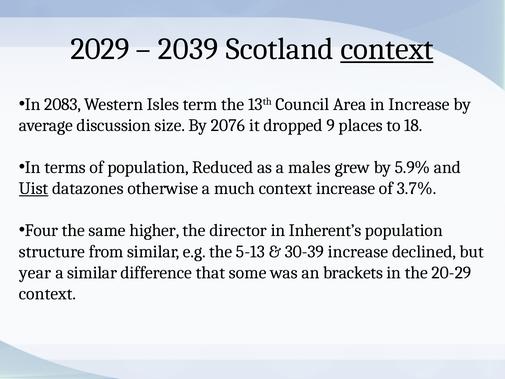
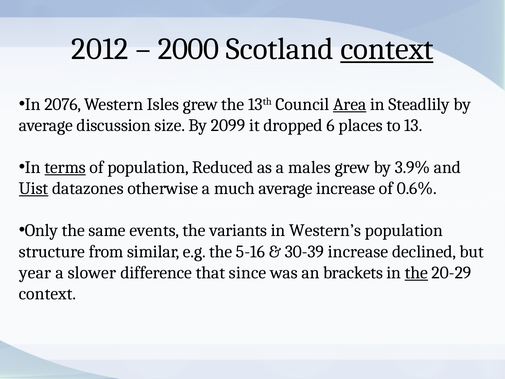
2029: 2029 -> 2012
2039: 2039 -> 2000
2083: 2083 -> 2076
Isles term: term -> grew
Area underline: none -> present
in Increase: Increase -> Steadlily
2076: 2076 -> 2099
9: 9 -> 6
18: 18 -> 13
terms underline: none -> present
5.9%: 5.9% -> 3.9%
much context: context -> average
3.7%: 3.7% -> 0.6%
Four: Four -> Only
higher: higher -> events
director: director -> variants
Inherent’s: Inherent’s -> Western’s
5-13: 5-13 -> 5-16
a similar: similar -> slower
some: some -> since
the at (416, 272) underline: none -> present
